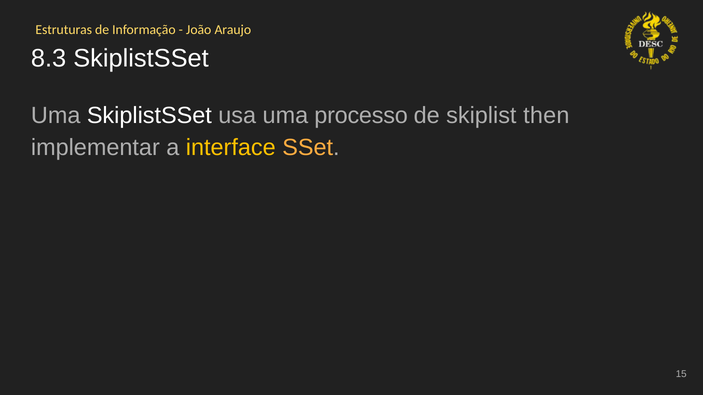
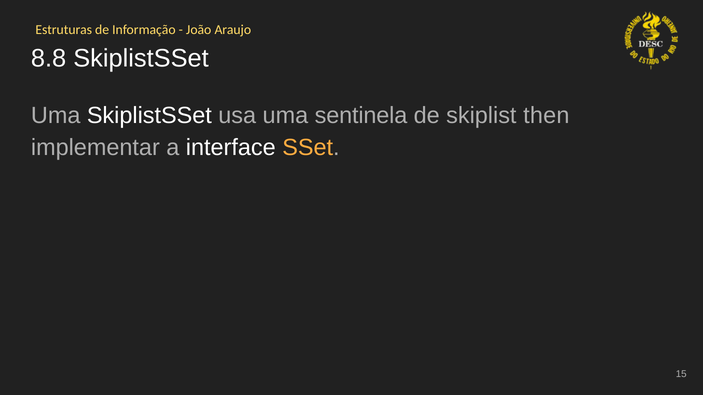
8.3: 8.3 -> 8.8
processo: processo -> sentinela
interface colour: yellow -> white
